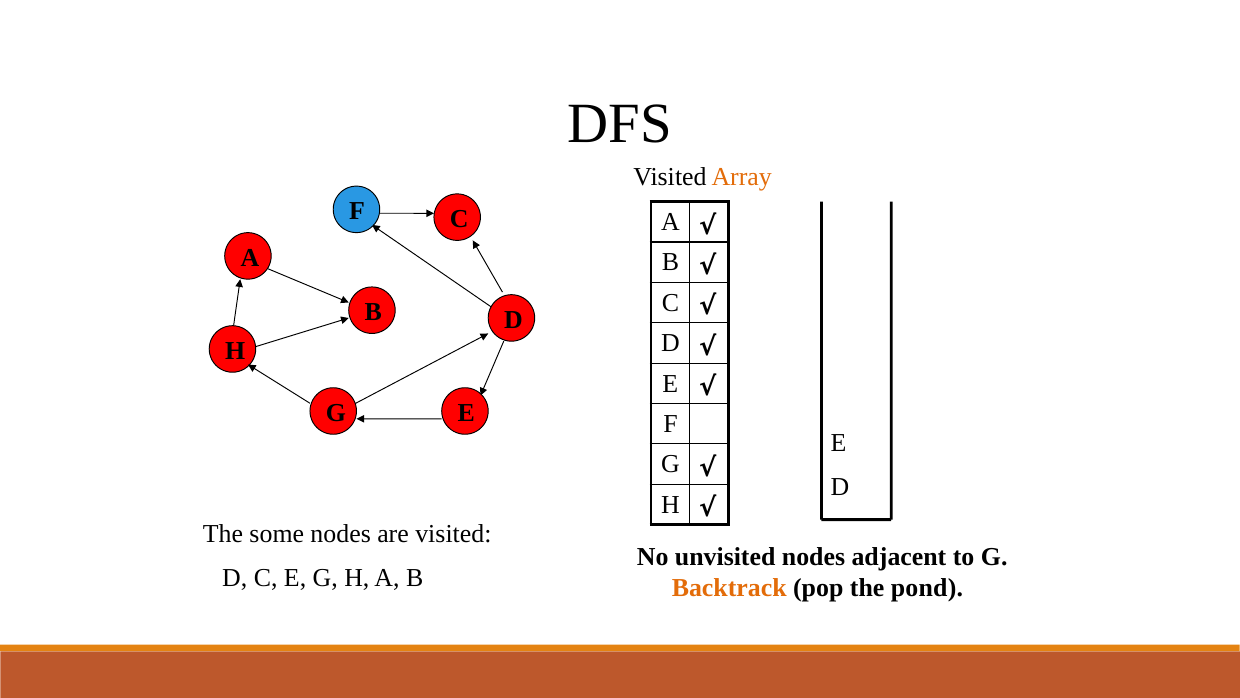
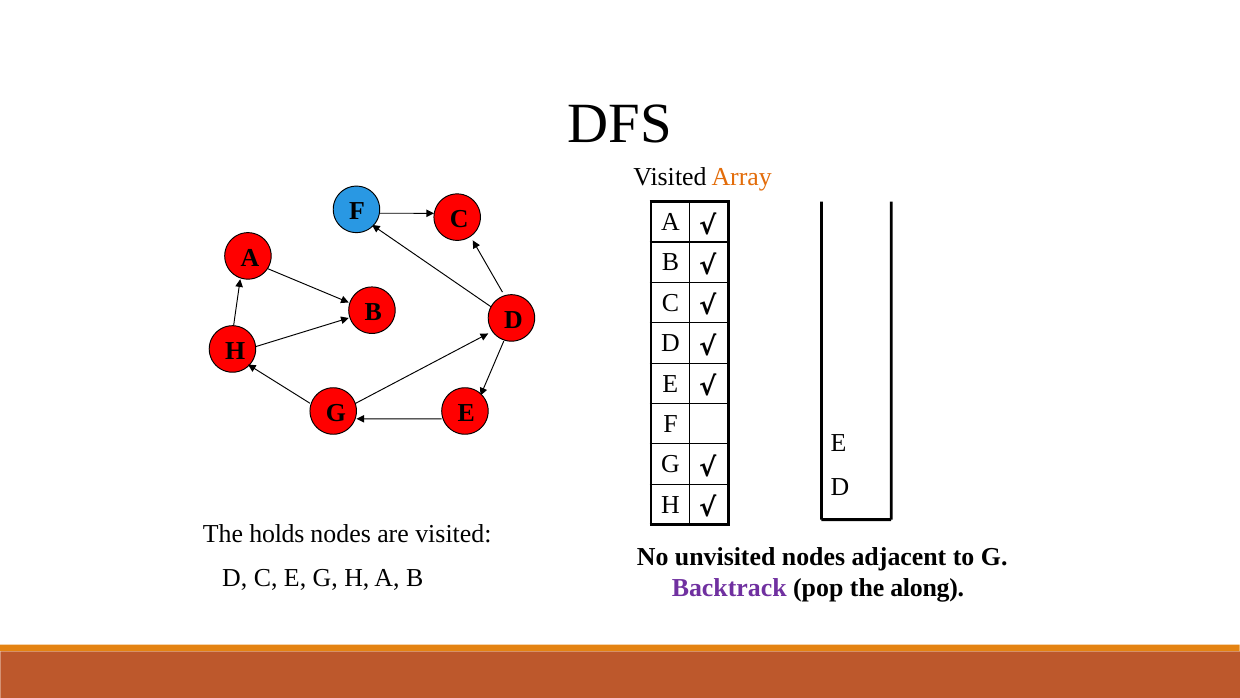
some: some -> holds
Backtrack colour: orange -> purple
pond: pond -> along
